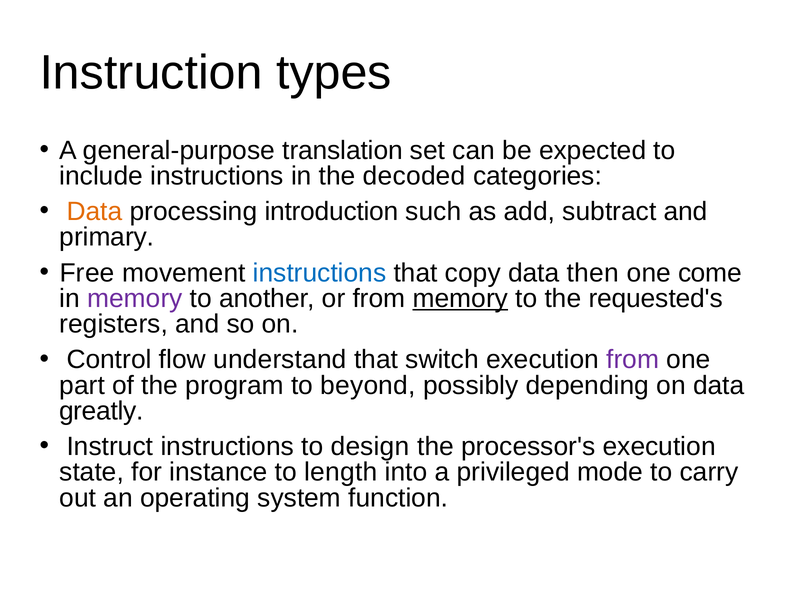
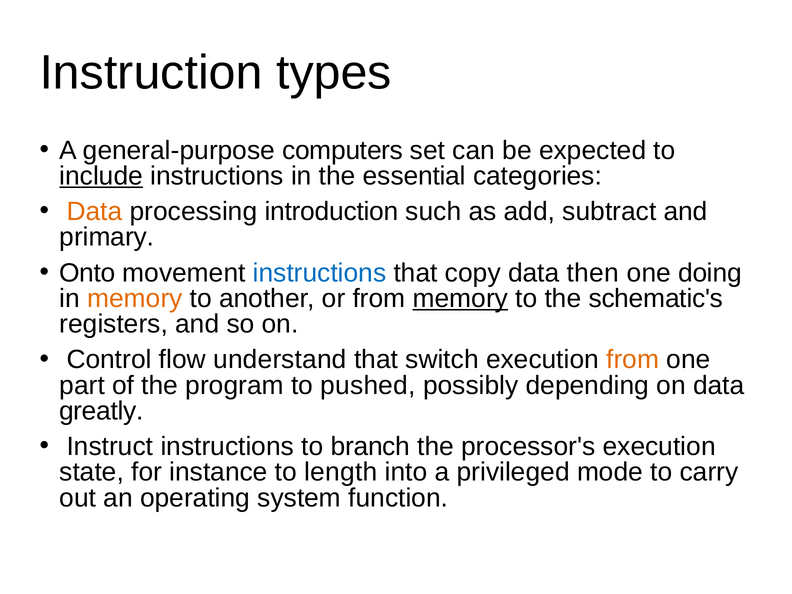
translation: translation -> computers
include underline: none -> present
decoded: decoded -> essential
Free: Free -> Onto
come: come -> doing
memory at (135, 298) colour: purple -> orange
requested's: requested's -> schematic's
from at (633, 360) colour: purple -> orange
beyond: beyond -> pushed
design: design -> branch
